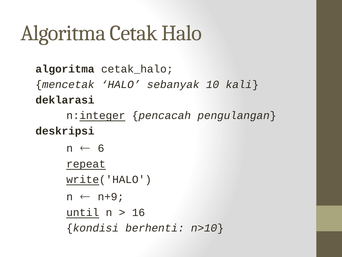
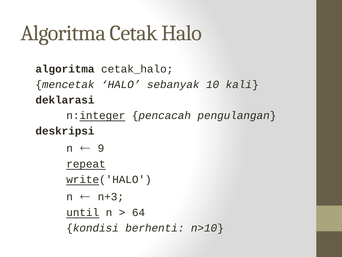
6: 6 -> 9
n+9: n+9 -> n+3
16: 16 -> 64
